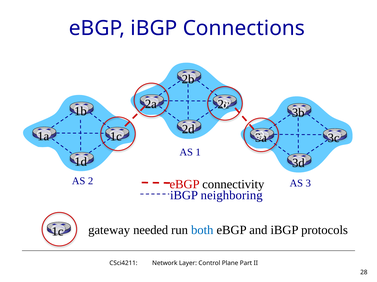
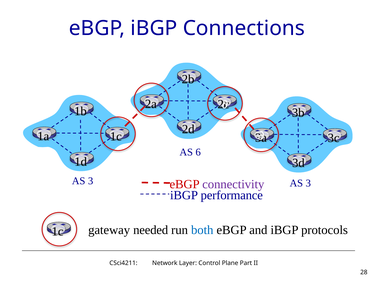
1: 1 -> 6
2 at (91, 181): 2 -> 3
connectivity colour: black -> purple
neighboring: neighboring -> performance
